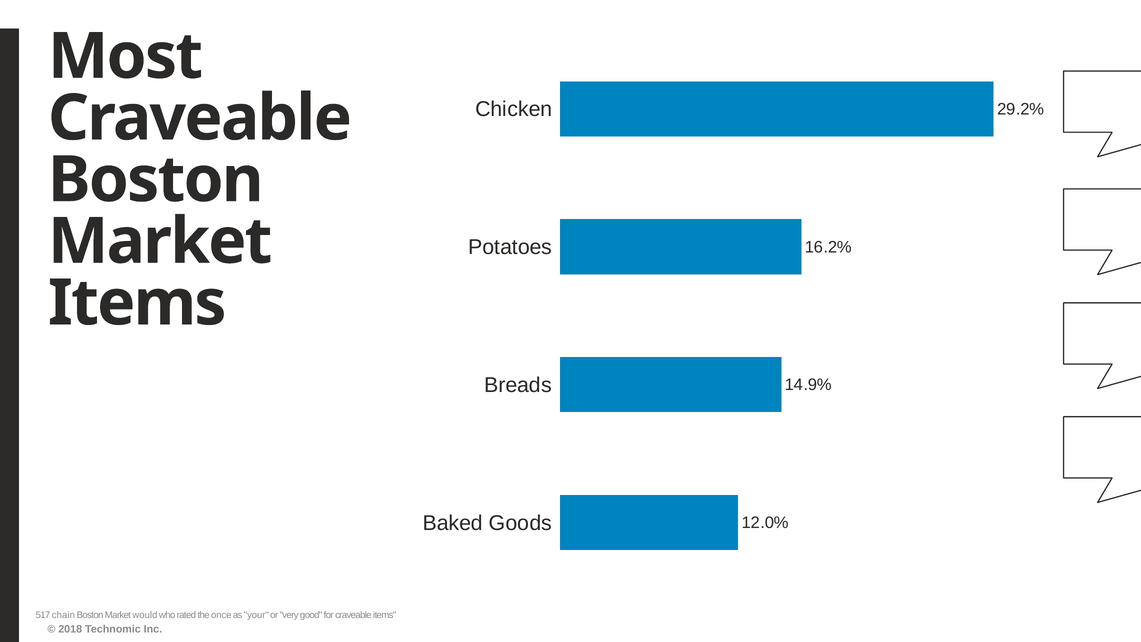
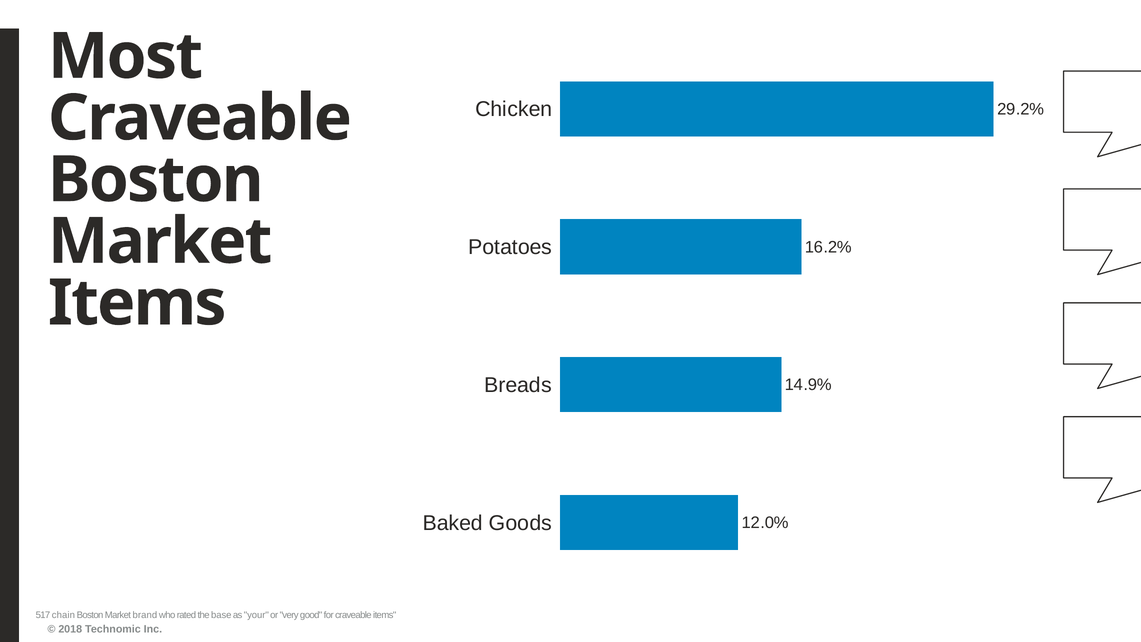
would: would -> brand
once: once -> base
